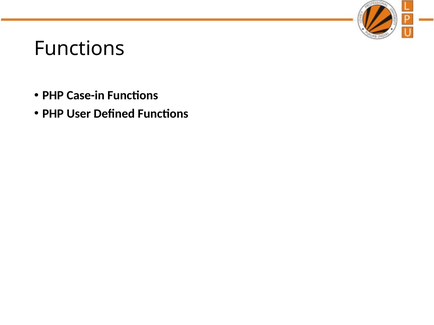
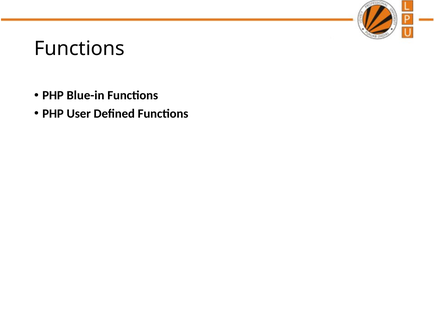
Case-in: Case-in -> Blue-in
